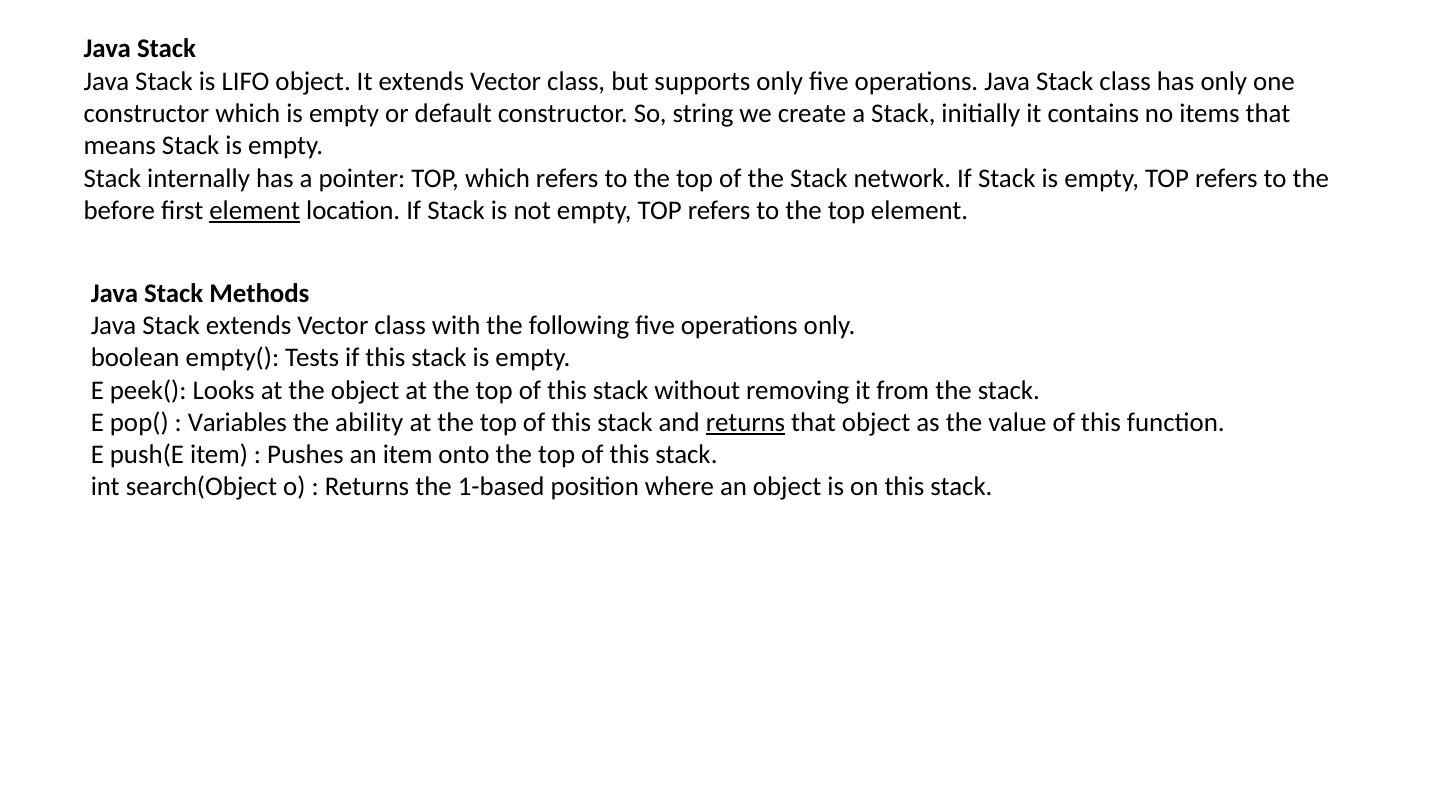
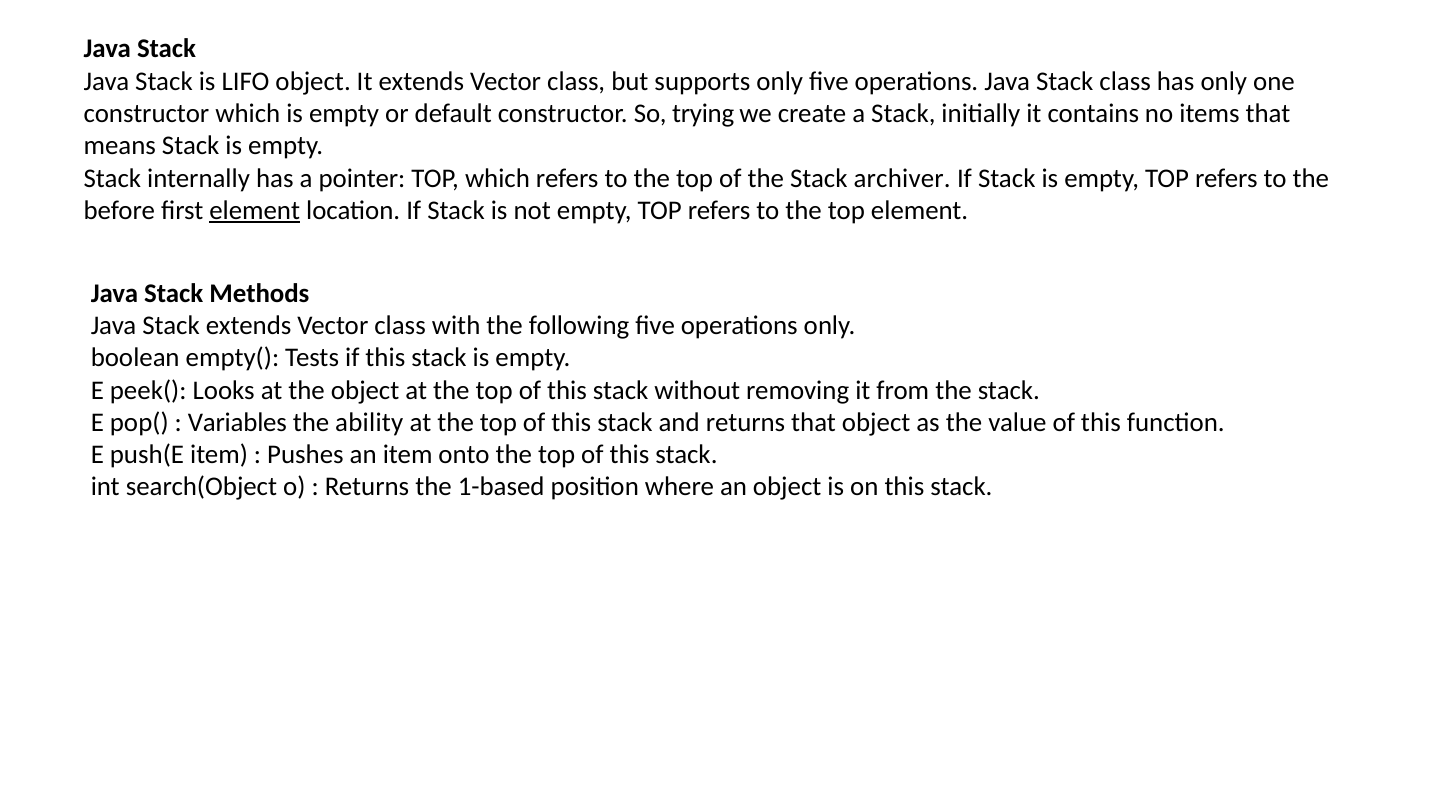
string: string -> trying
network: network -> archiver
returns at (745, 422) underline: present -> none
